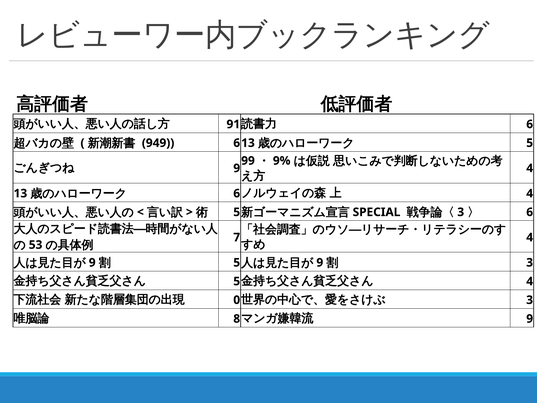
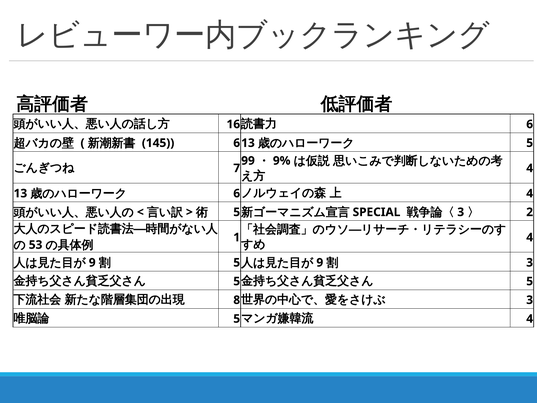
91: 91 -> 16
949: 949 -> 145
9 at (237, 168): 9 -> 7
6 at (530, 212): 6 -> 2
7: 7 -> 1
4 at (530, 281): 4 -> 5
0: 0 -> 8
8 at (237, 319): 8 -> 5
9 at (530, 319): 9 -> 4
